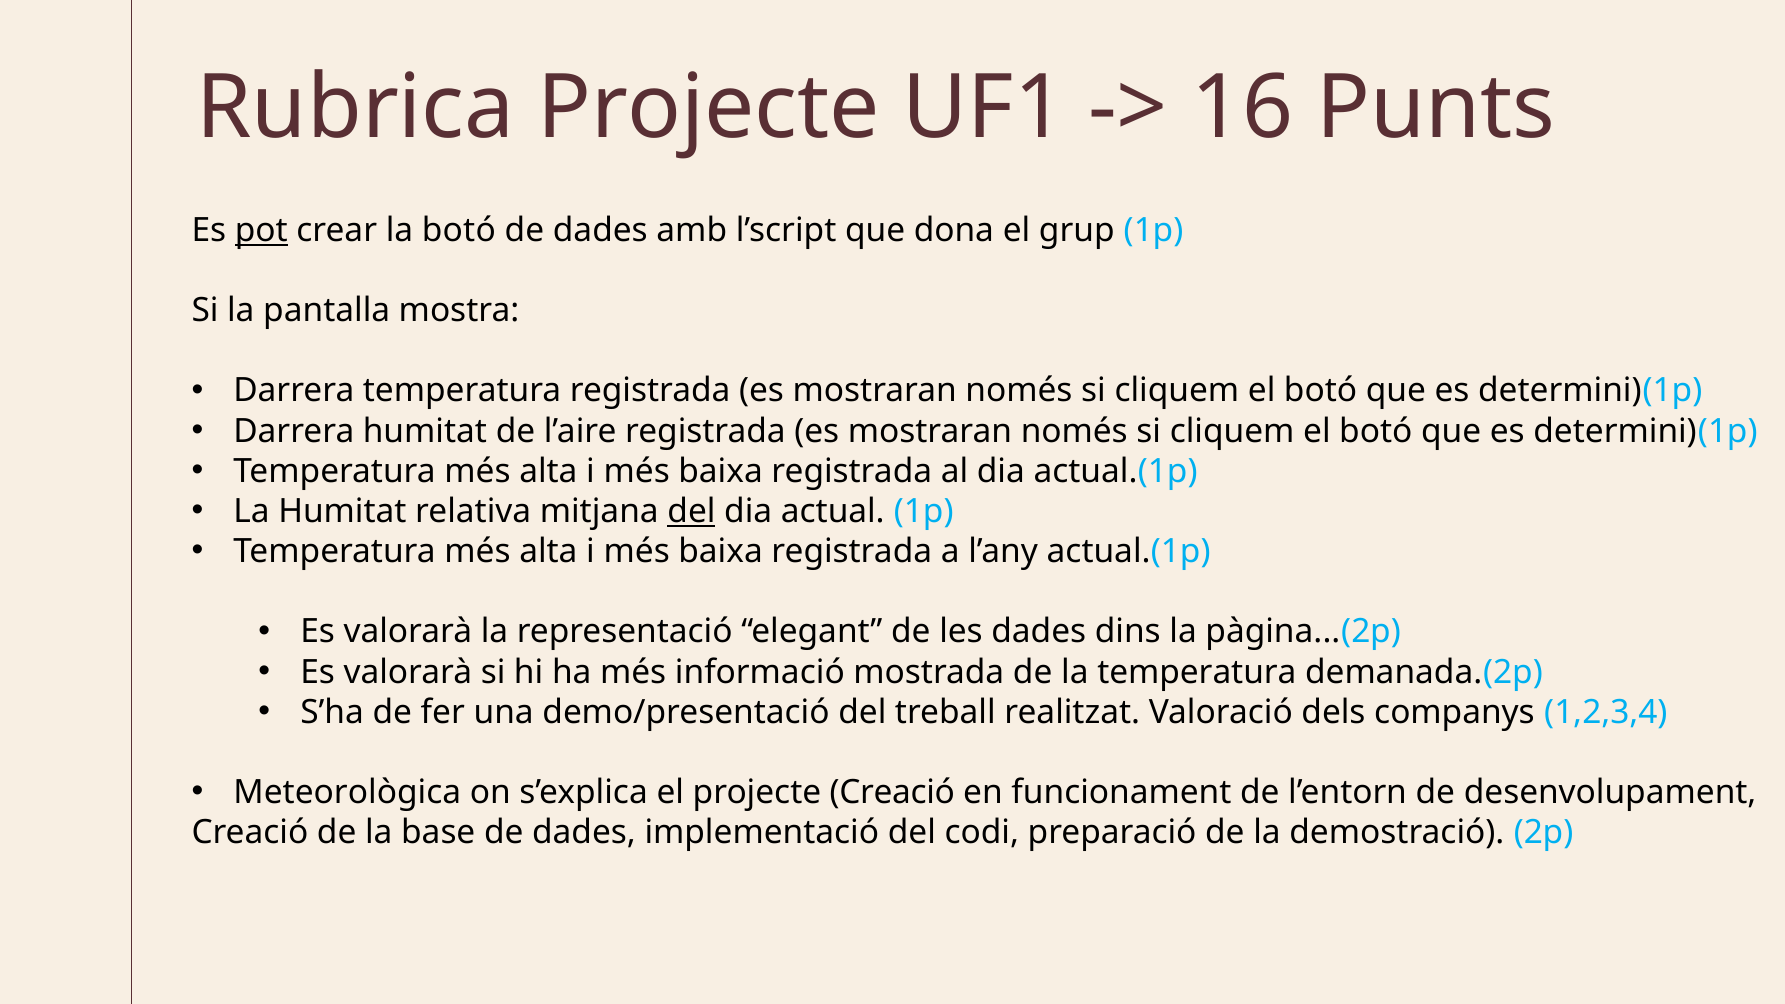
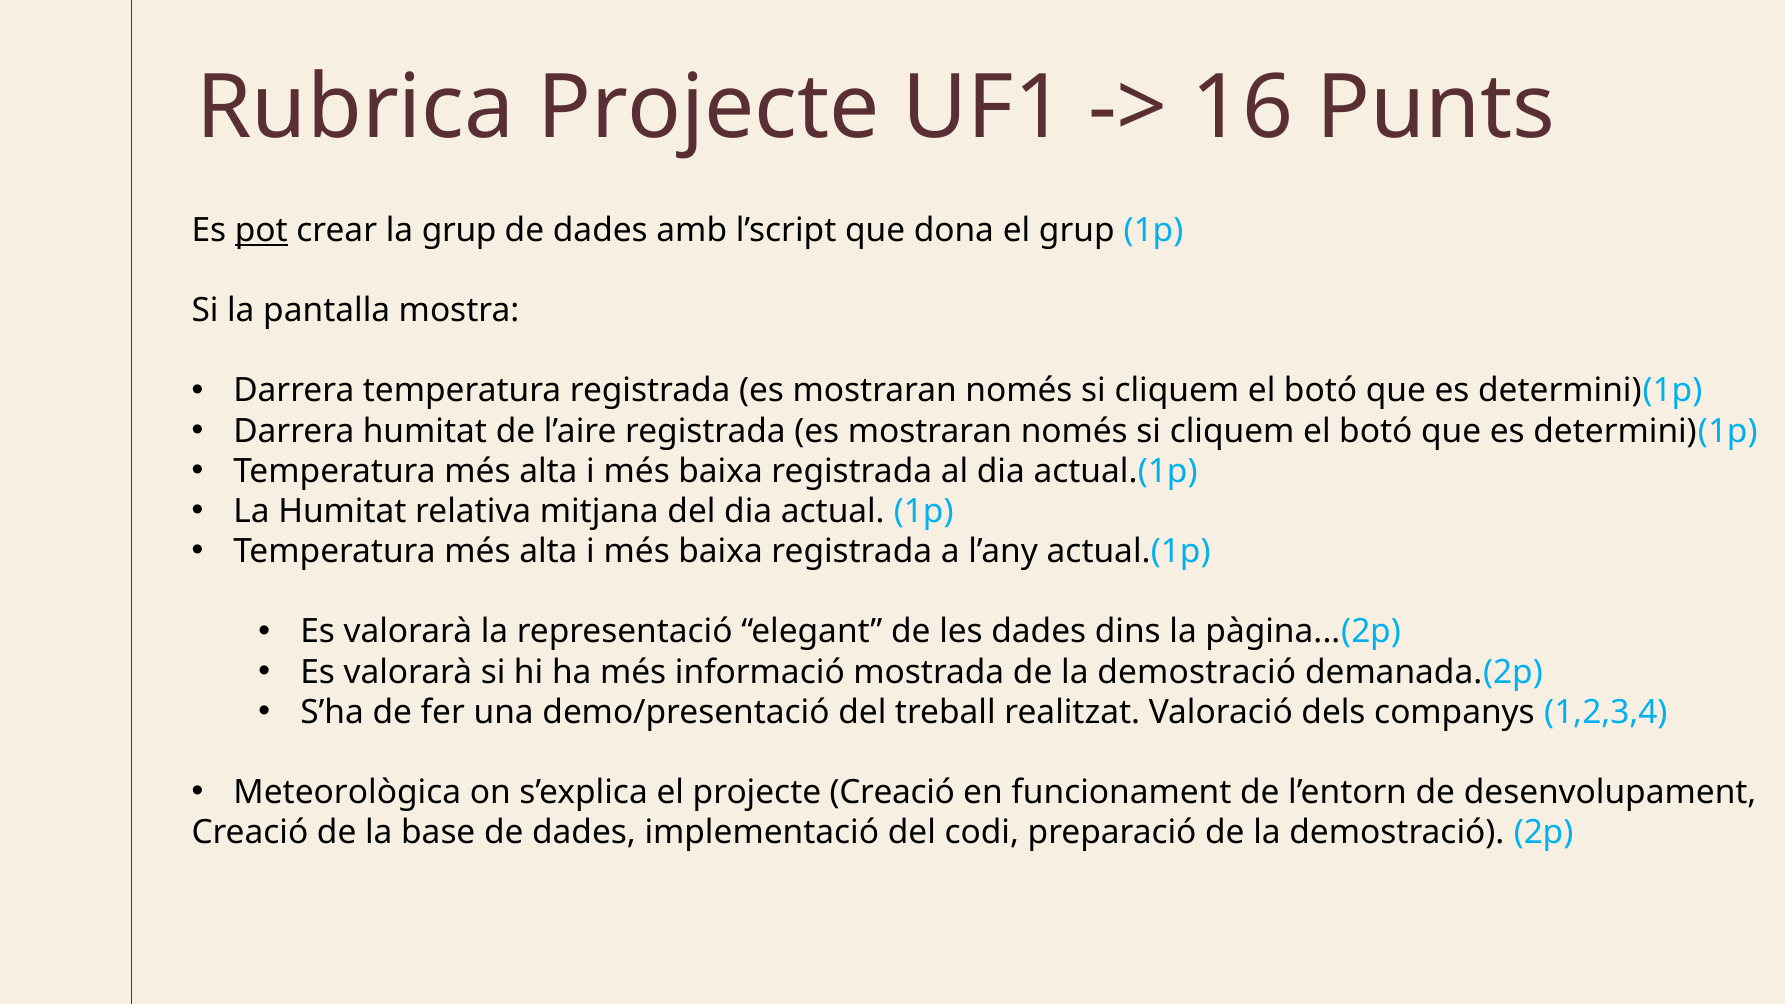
la botó: botó -> grup
del at (691, 511) underline: present -> none
mostrada de la temperatura: temperatura -> demostració
